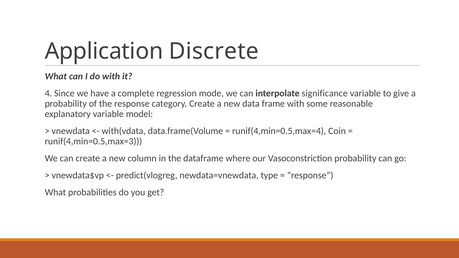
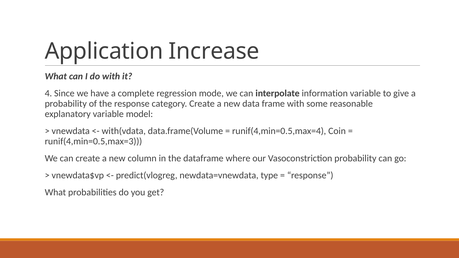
Discrete: Discrete -> Increase
significance: significance -> information
